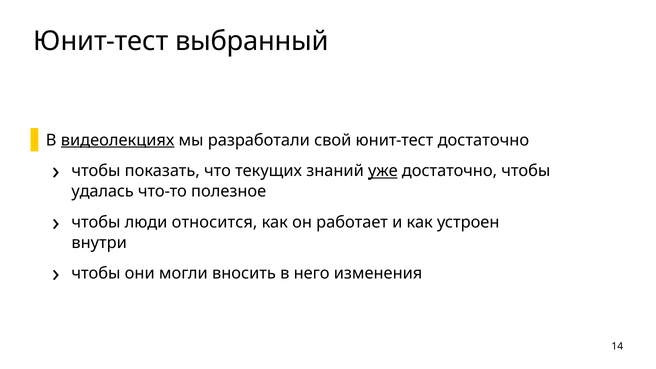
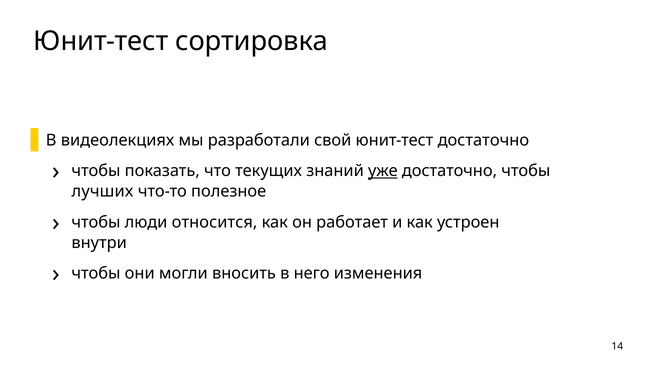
выбранный: выбранный -> сортировка
видеолекциях underline: present -> none
удалась: удалась -> лучших
